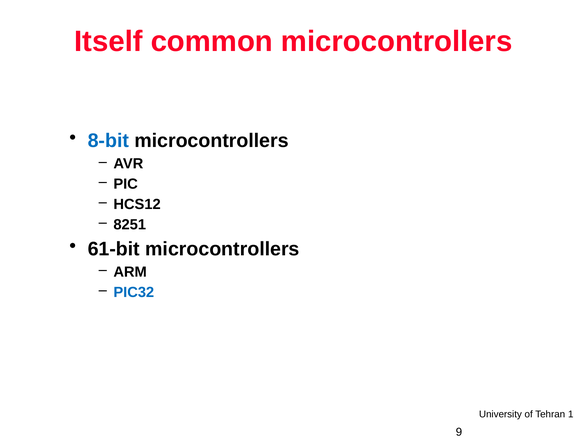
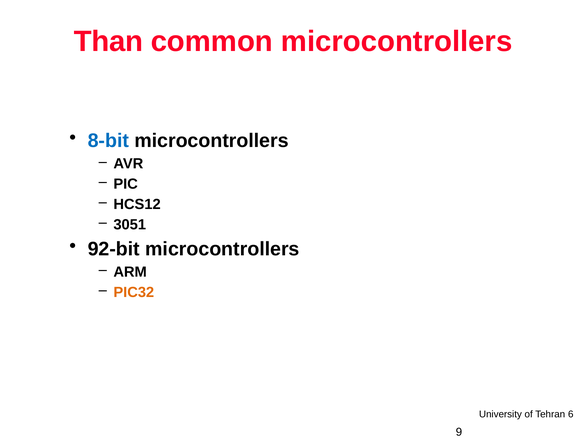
Itself: Itself -> Than
8251: 8251 -> 3051
61-bit: 61-bit -> 92-bit
PIC32 colour: blue -> orange
1: 1 -> 6
